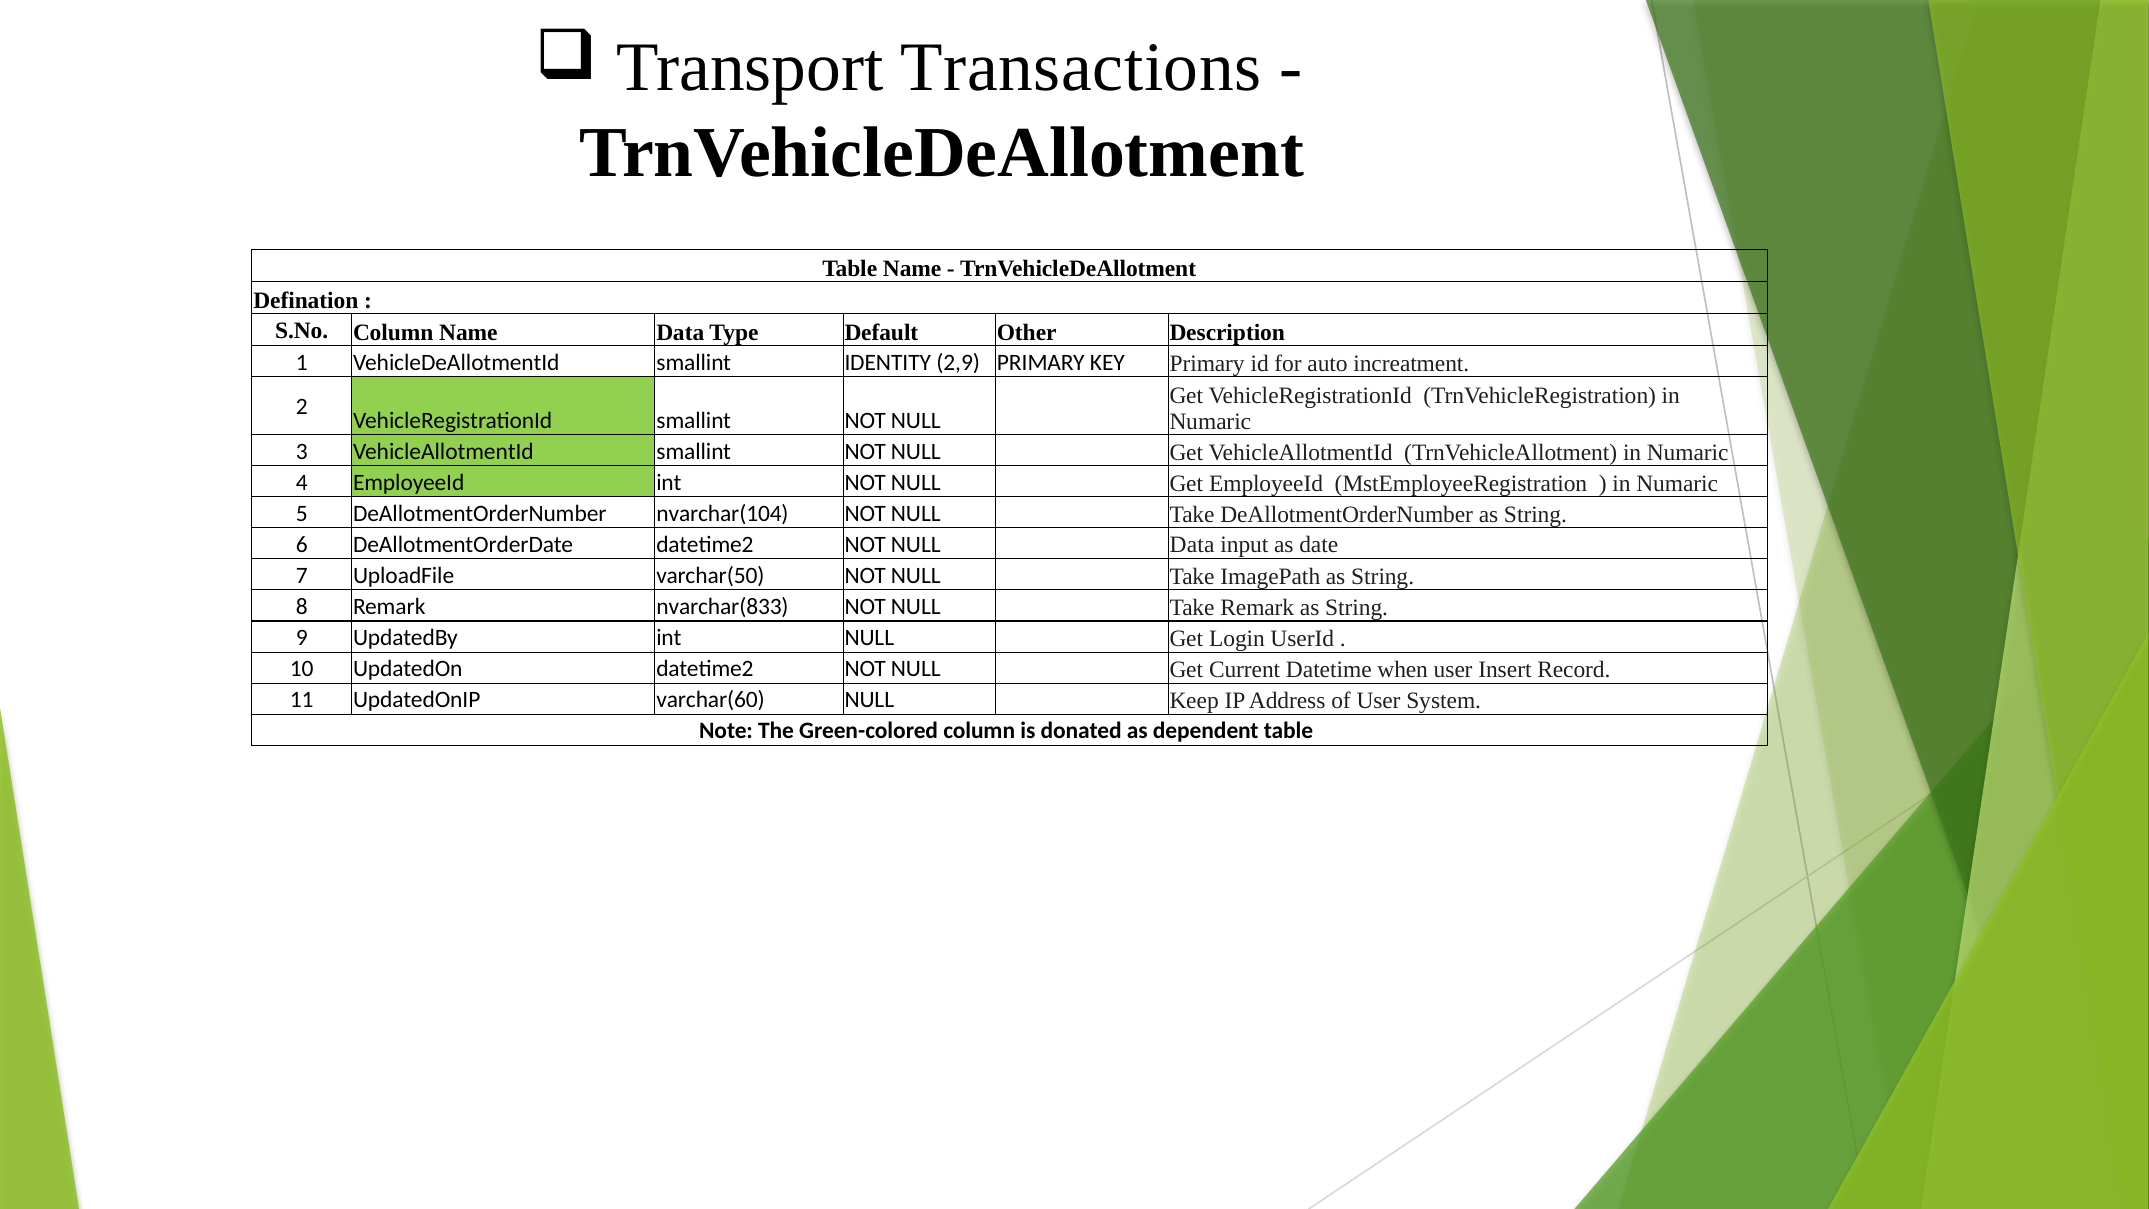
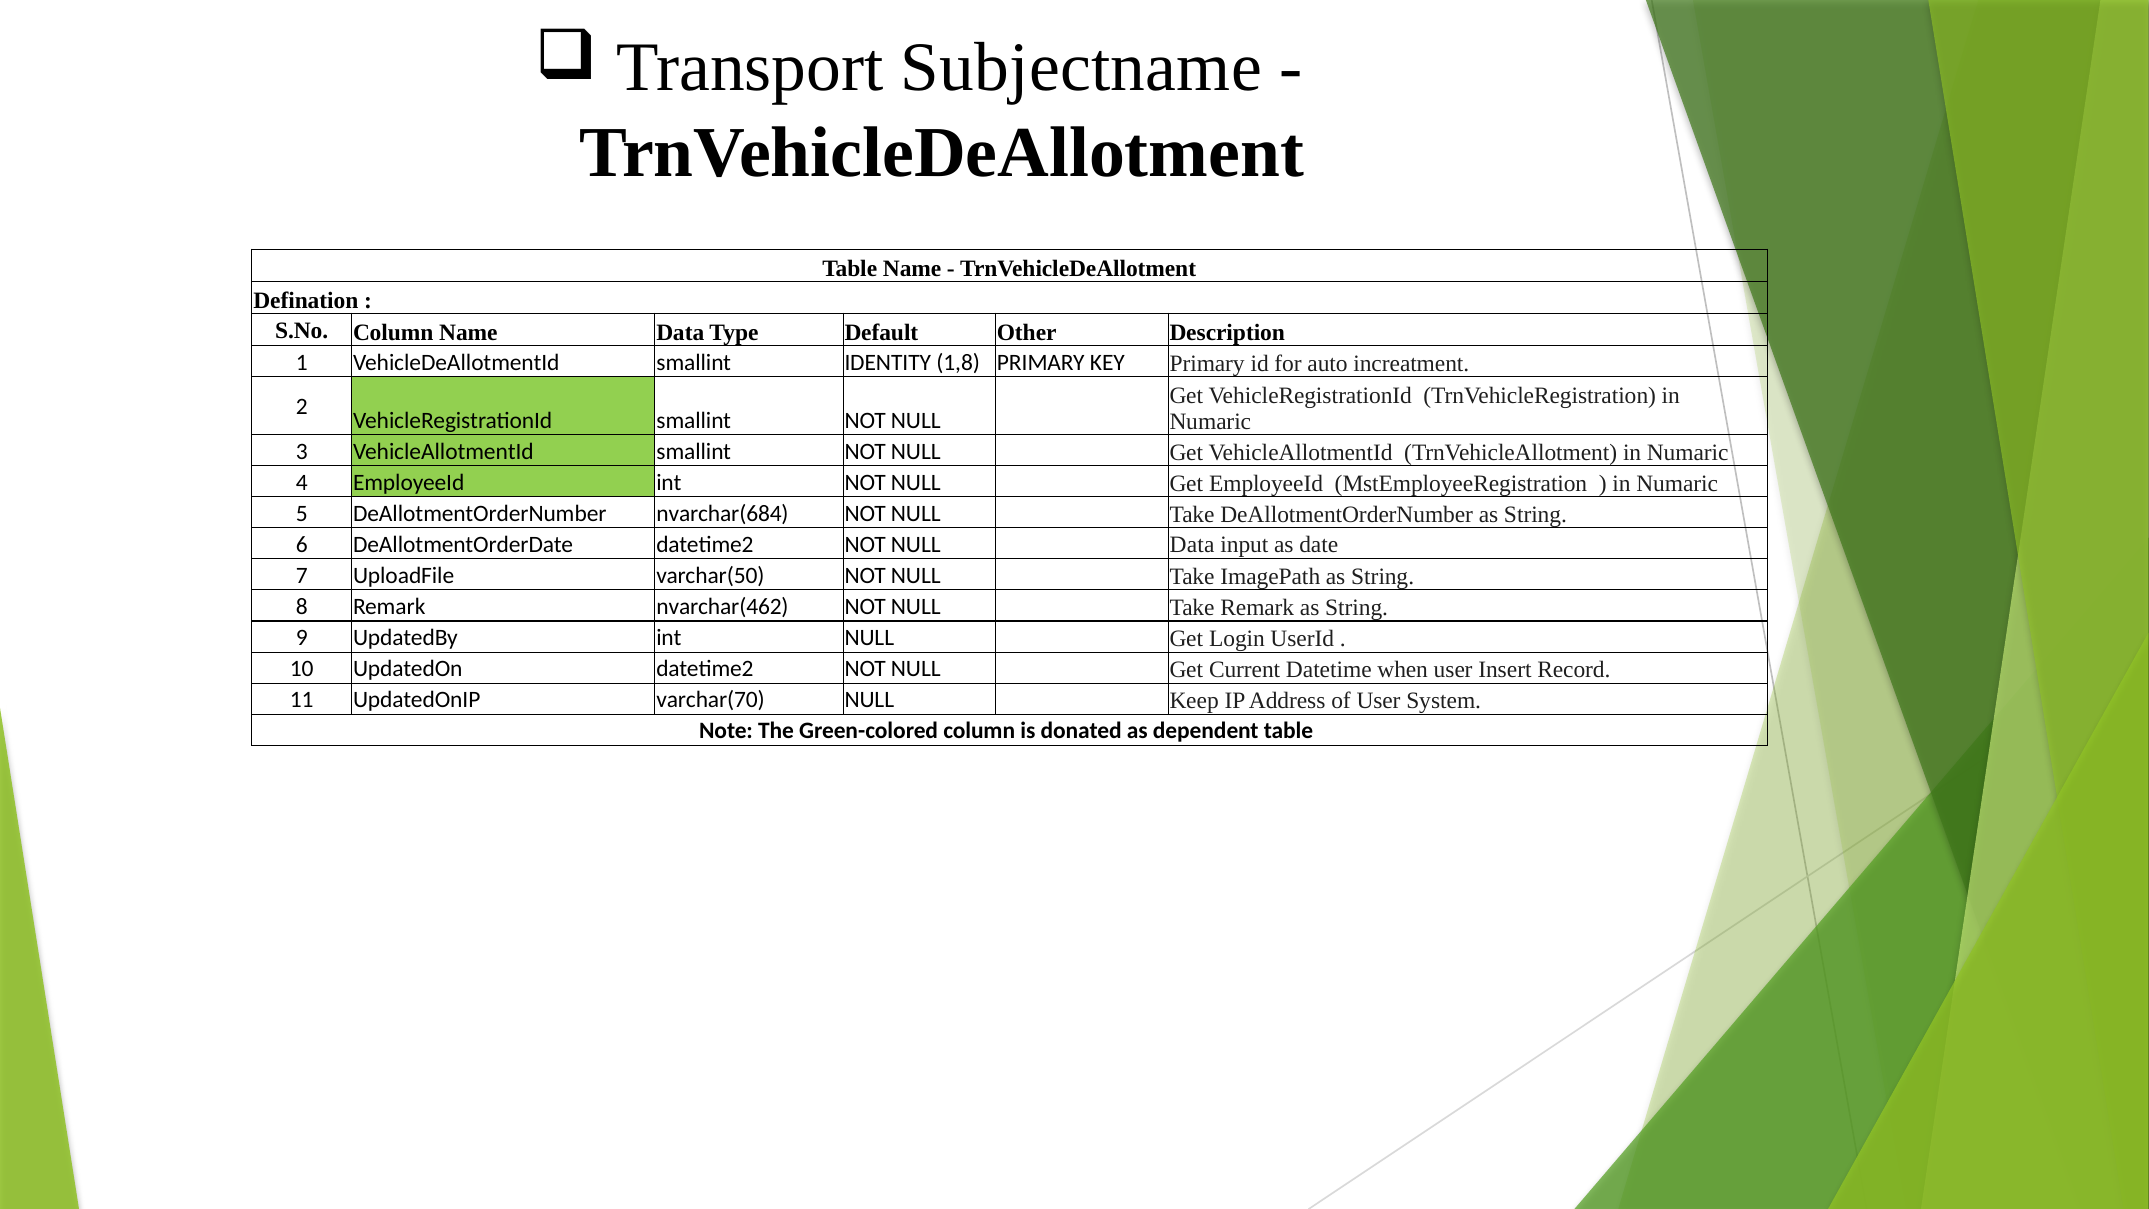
Transactions: Transactions -> Subjectname
2,9: 2,9 -> 1,8
nvarchar(104: nvarchar(104 -> nvarchar(684
nvarchar(833: nvarchar(833 -> nvarchar(462
varchar(60: varchar(60 -> varchar(70
